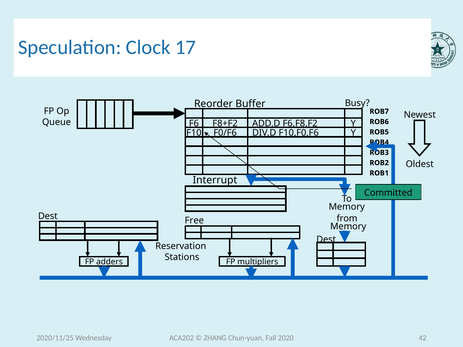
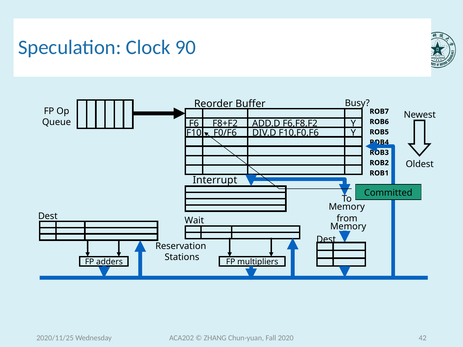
17: 17 -> 90
Free: Free -> Wait
